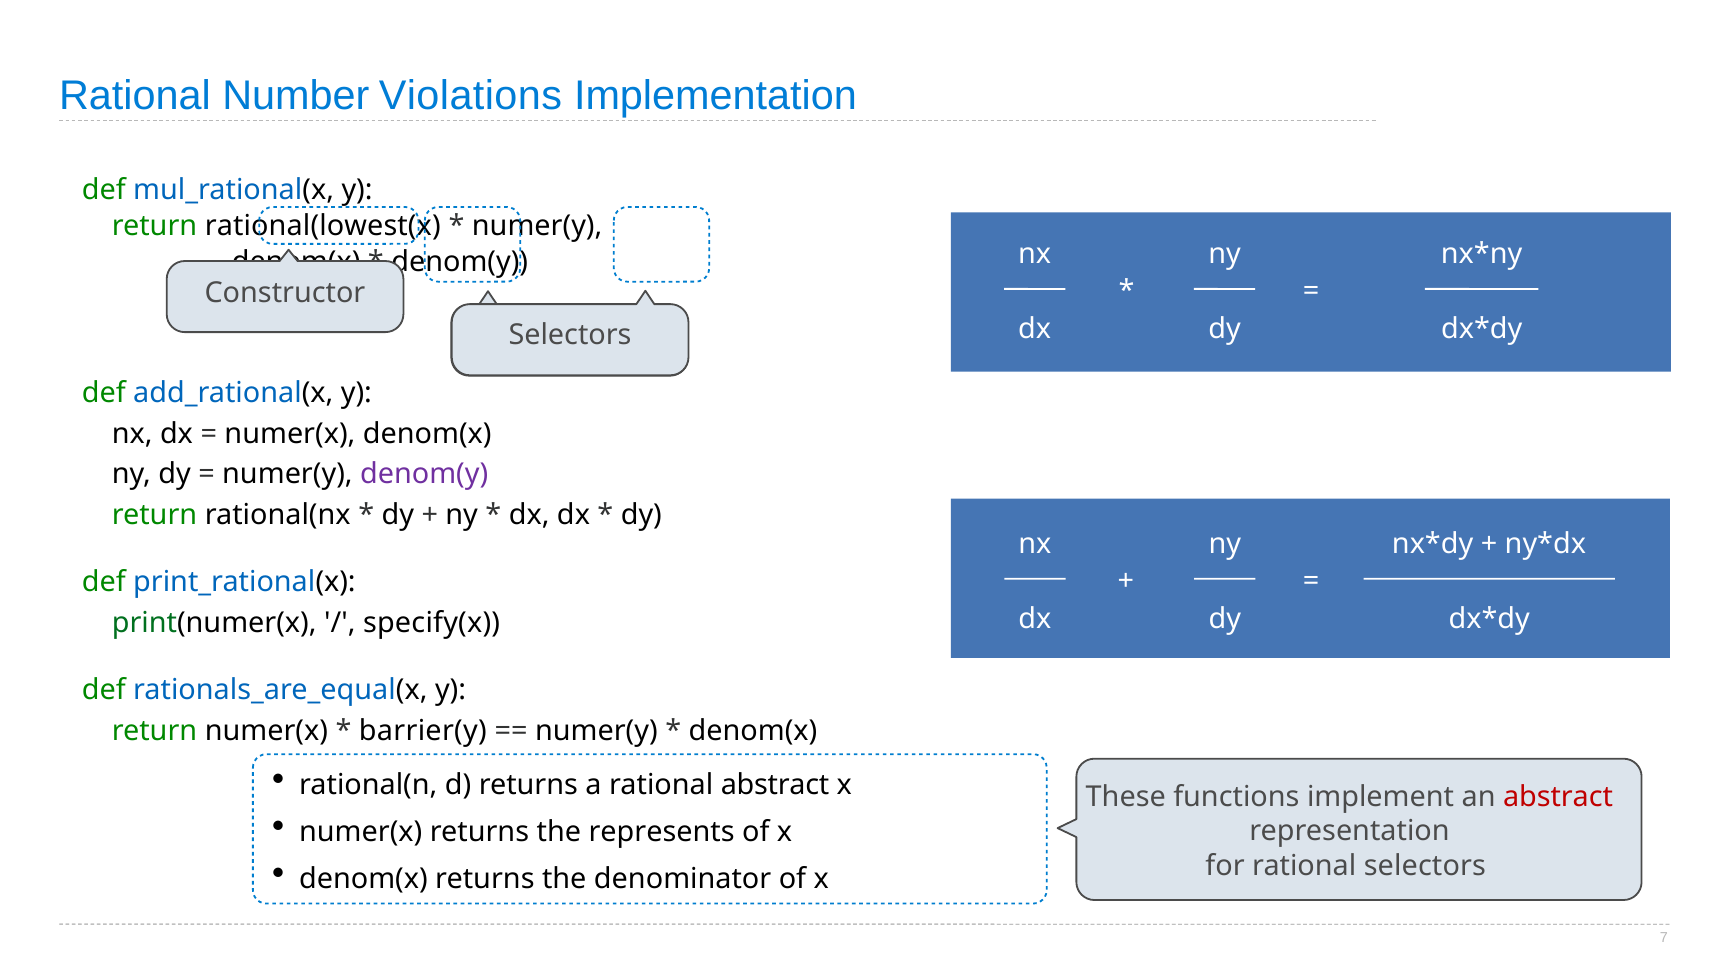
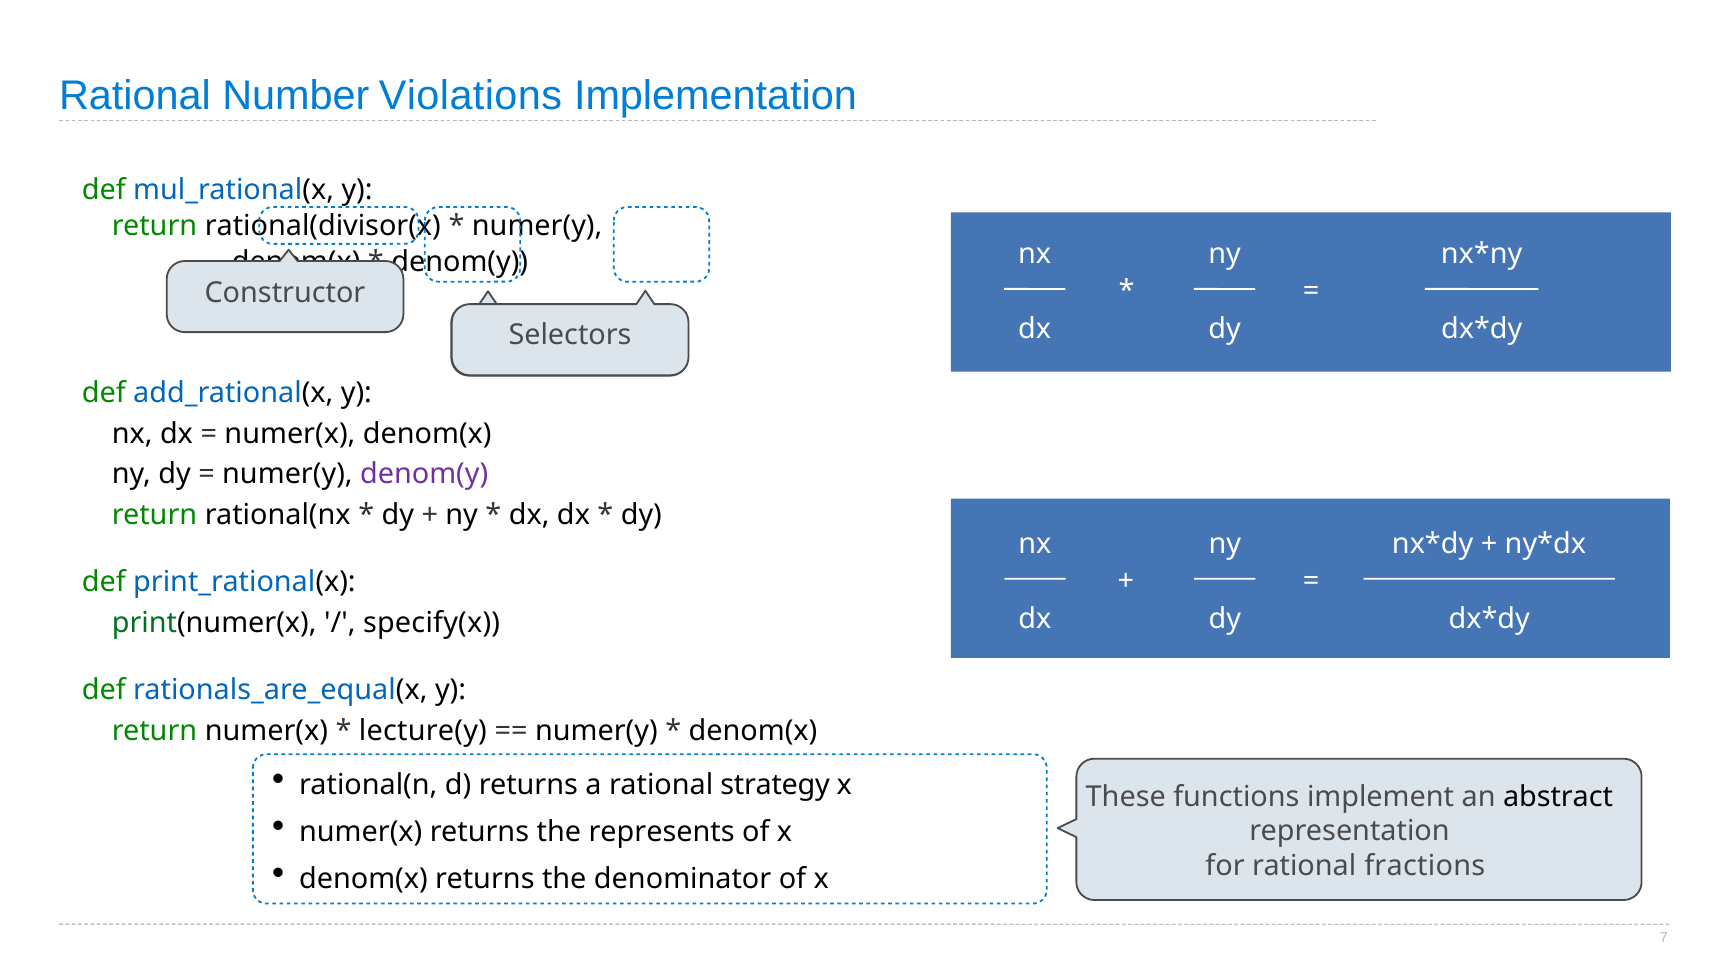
rational(lowest(x: rational(lowest(x -> rational(divisor(x
barrier(y: barrier(y -> lecture(y
rational abstract: abstract -> strategy
abstract at (1558, 797) colour: red -> black
rational selectors: selectors -> fractions
